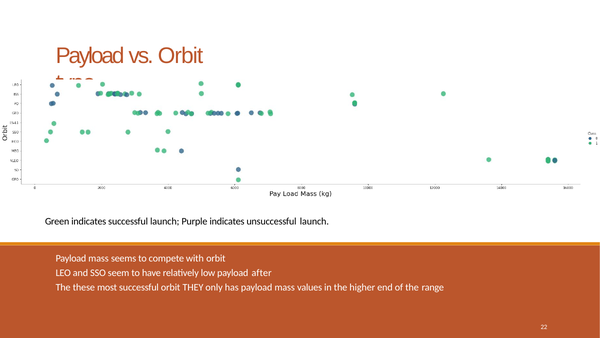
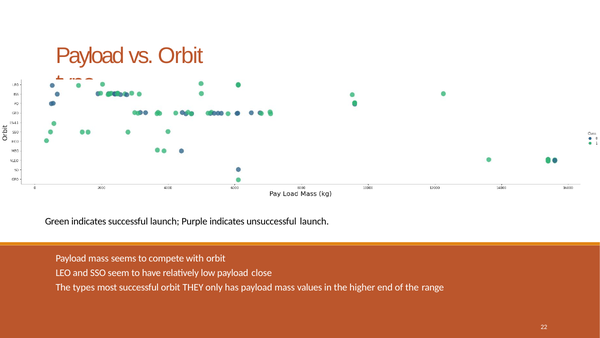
after: after -> close
these: these -> types
